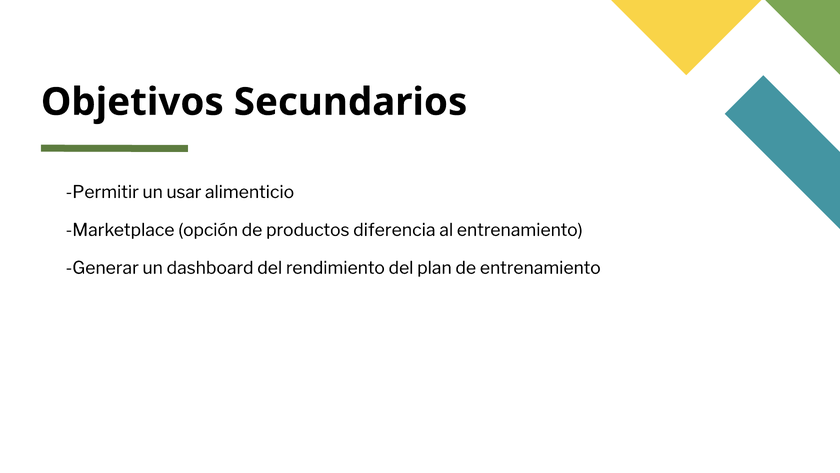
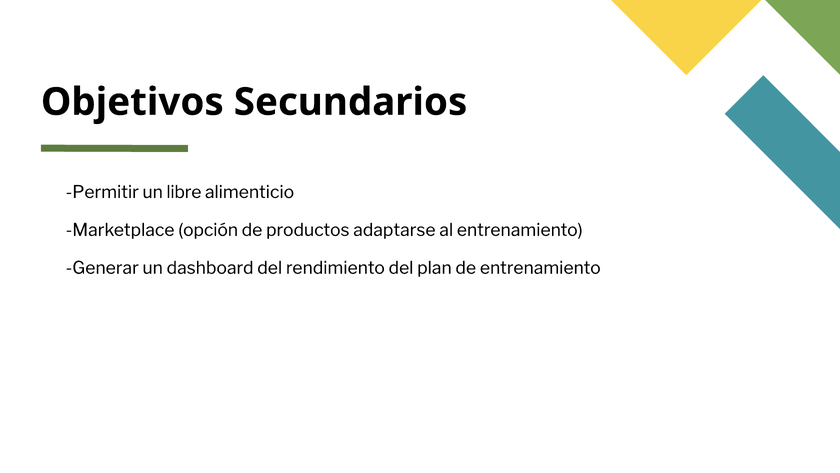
usar: usar -> libre
diferencia: diferencia -> adaptarse
